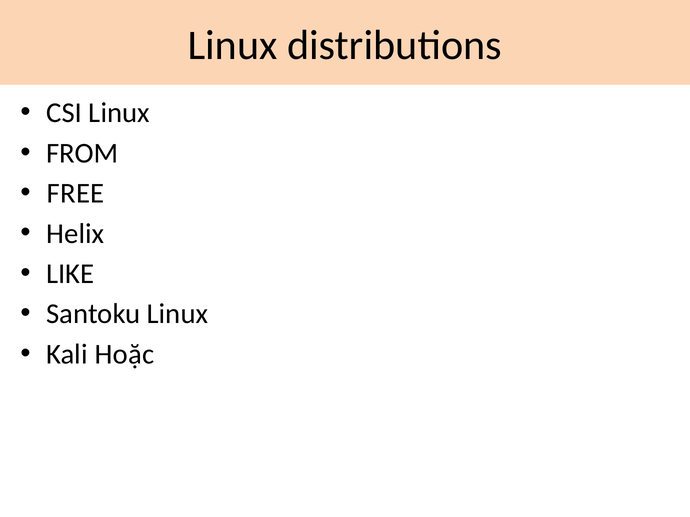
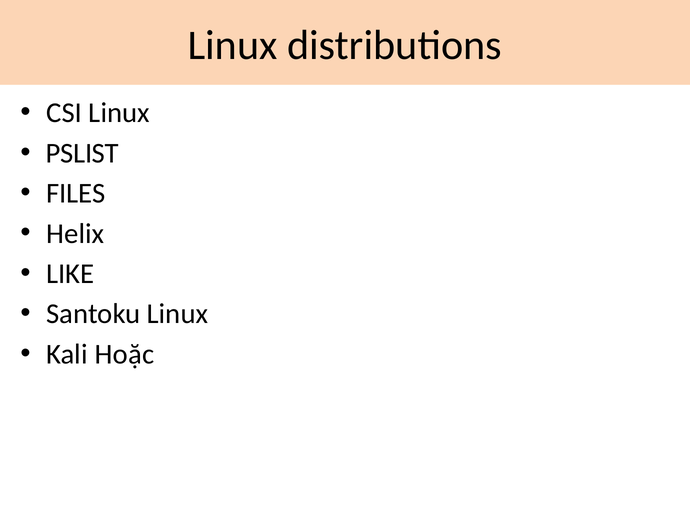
FROM: FROM -> PSLIST
FREE: FREE -> FILES
